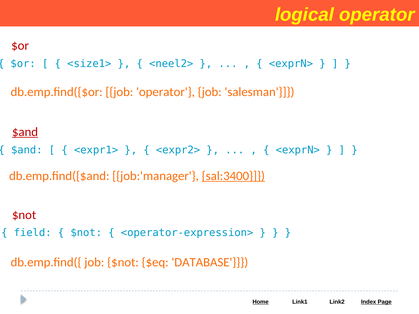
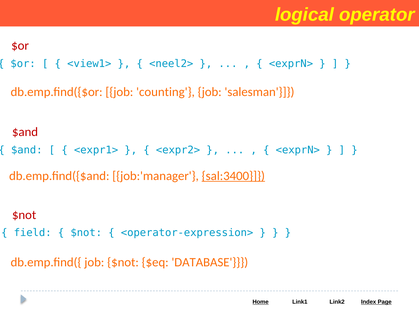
<size1>: <size1> -> <view1>
job operator: operator -> counting
$and at (25, 132) underline: present -> none
